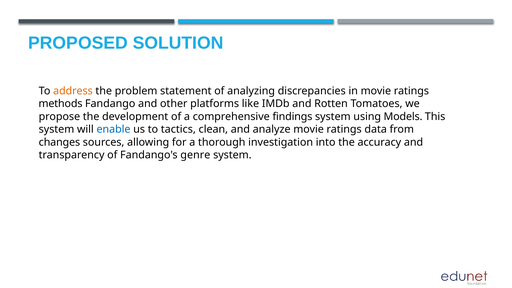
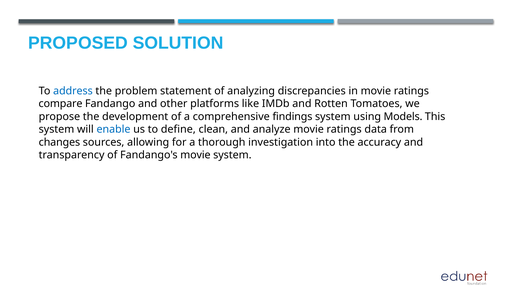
address colour: orange -> blue
methods: methods -> compare
tactics: tactics -> define
Fandango's genre: genre -> movie
